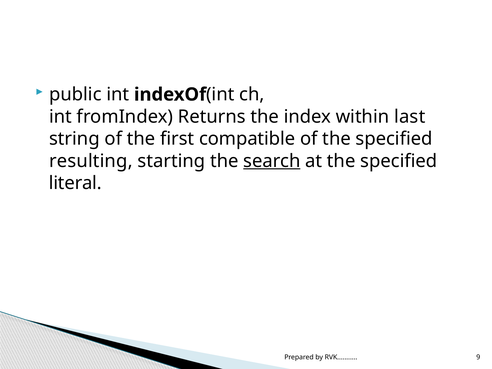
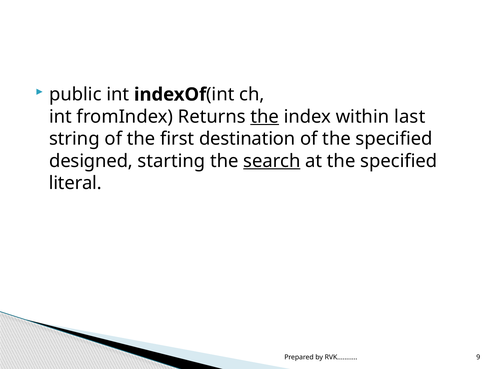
the at (265, 117) underline: none -> present
compatible: compatible -> destination
resulting: resulting -> designed
